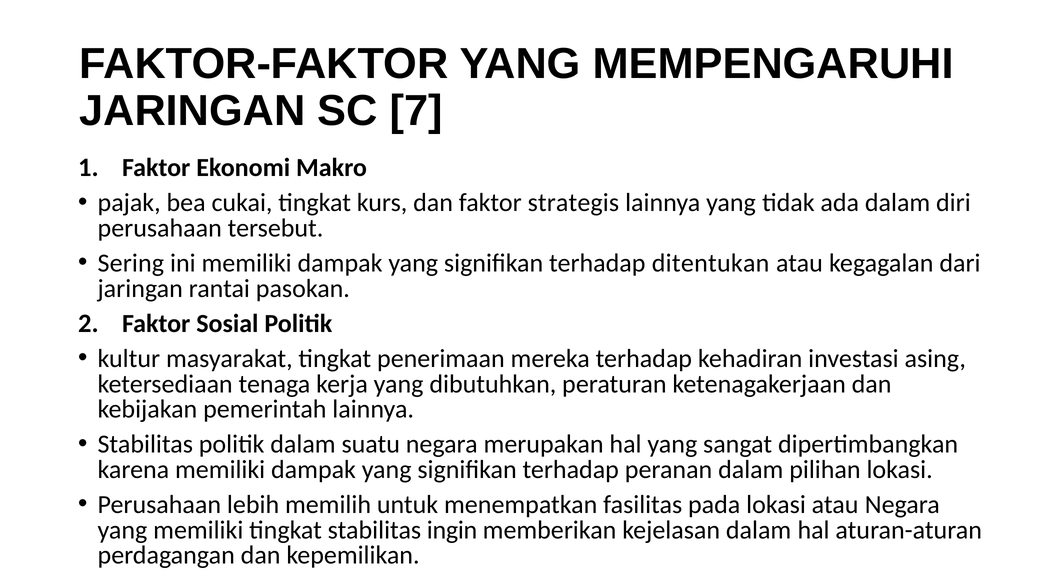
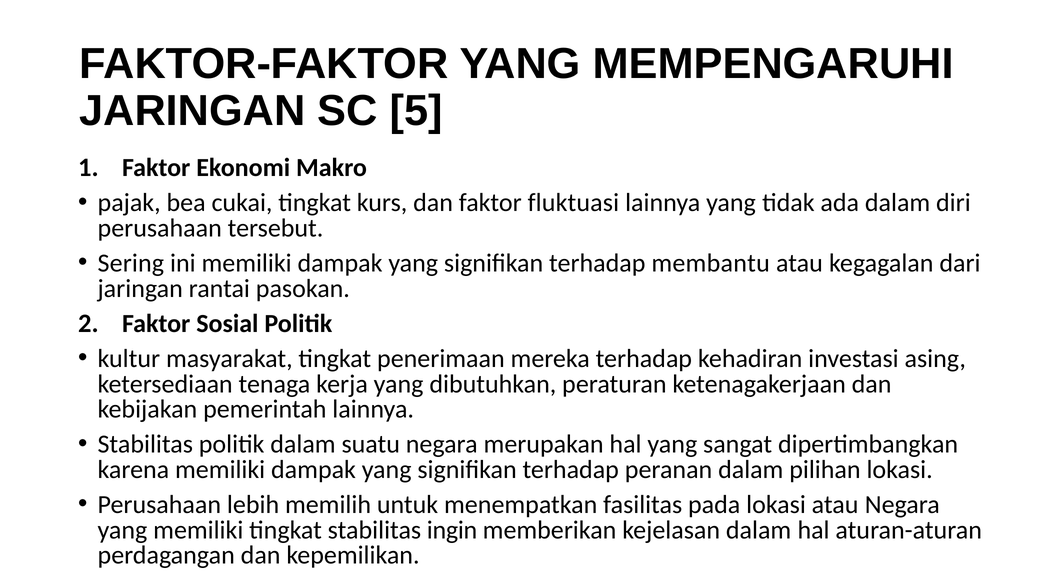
7: 7 -> 5
strategis: strategis -> fluktuasi
ditentukan: ditentukan -> membantu
